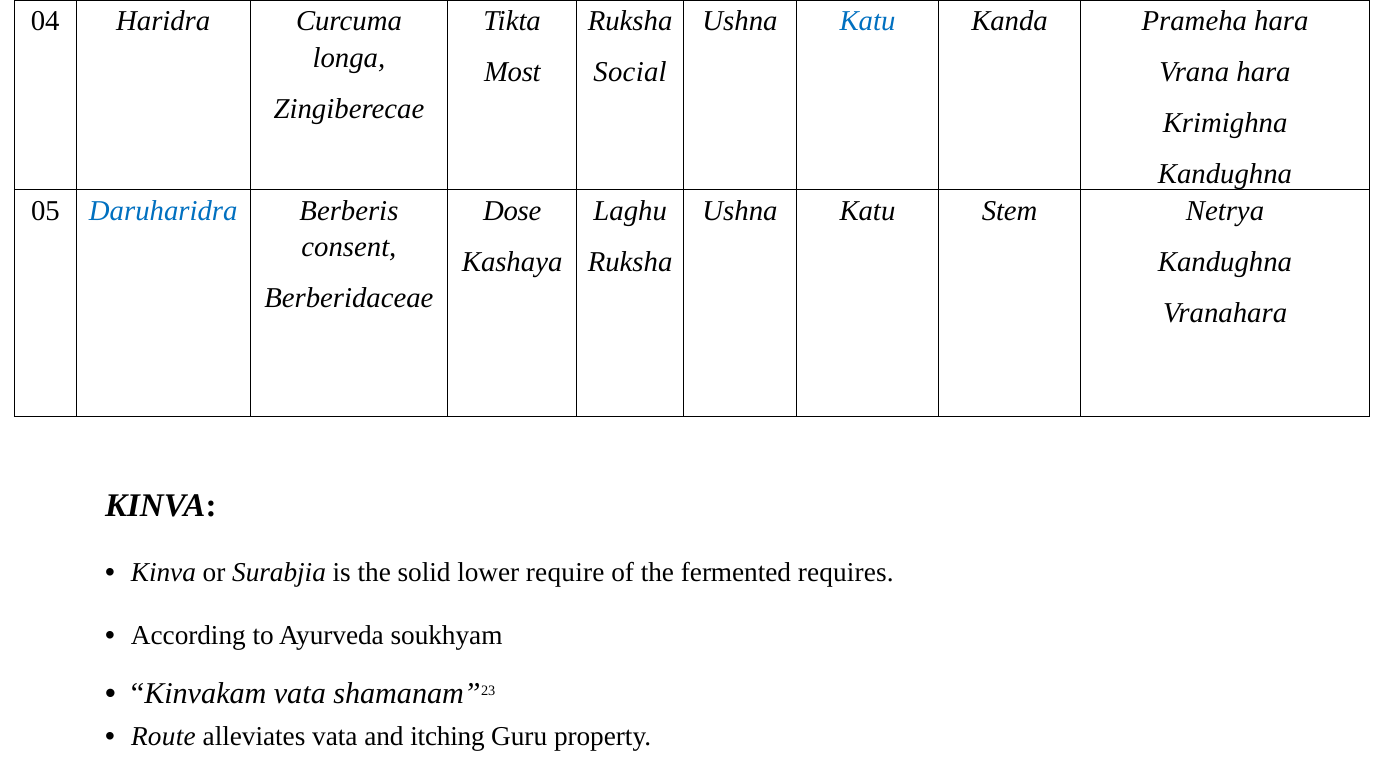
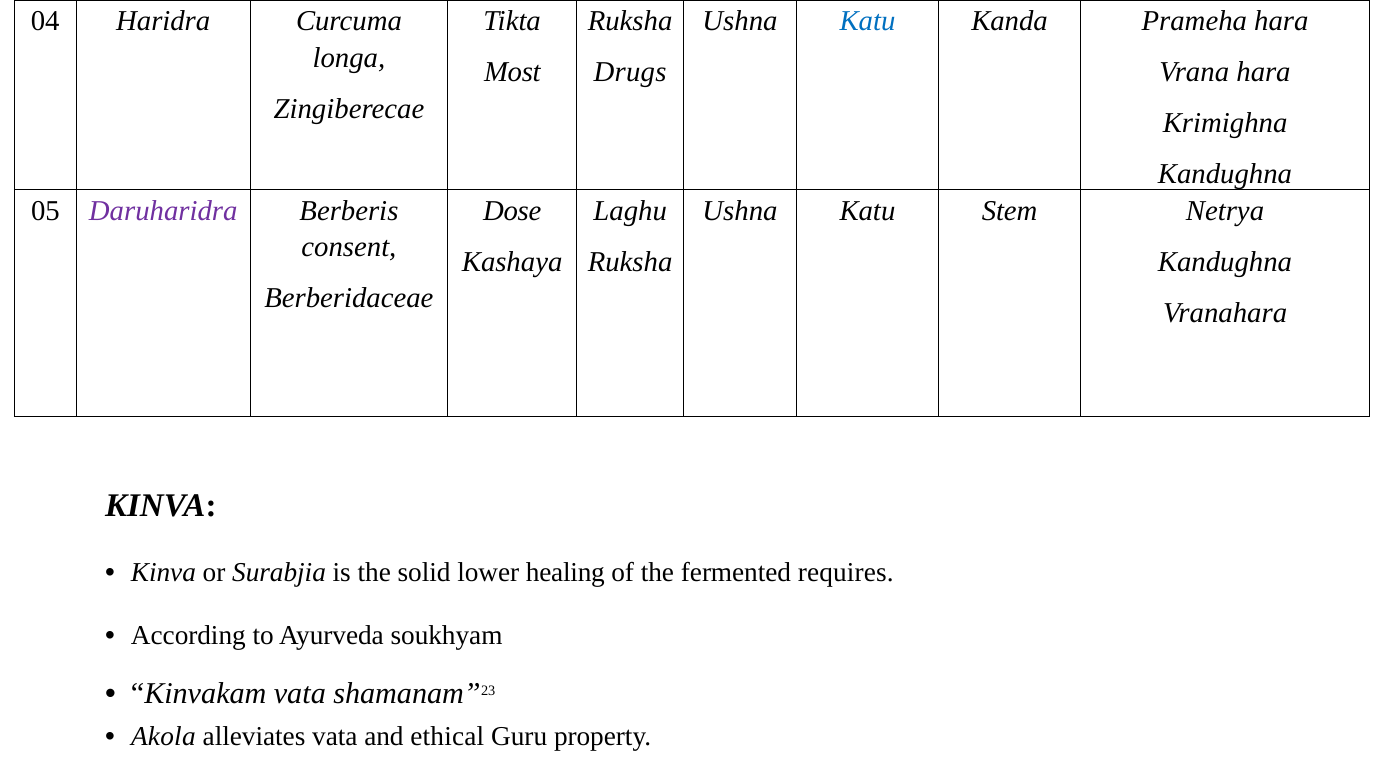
Social: Social -> Drugs
Daruharidra colour: blue -> purple
require: require -> healing
Route: Route -> Akola
itching: itching -> ethical
